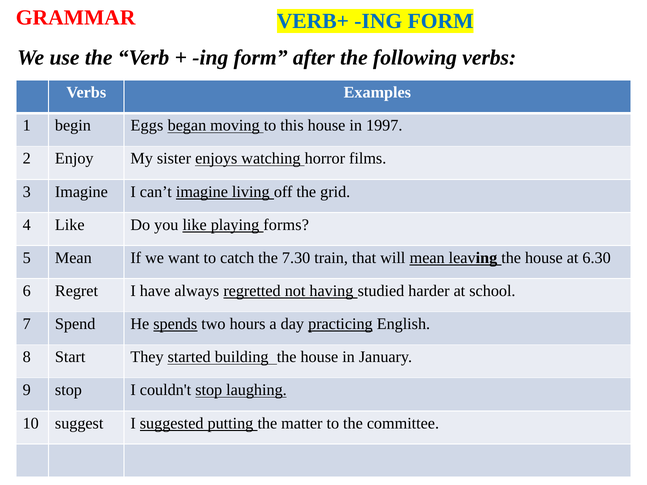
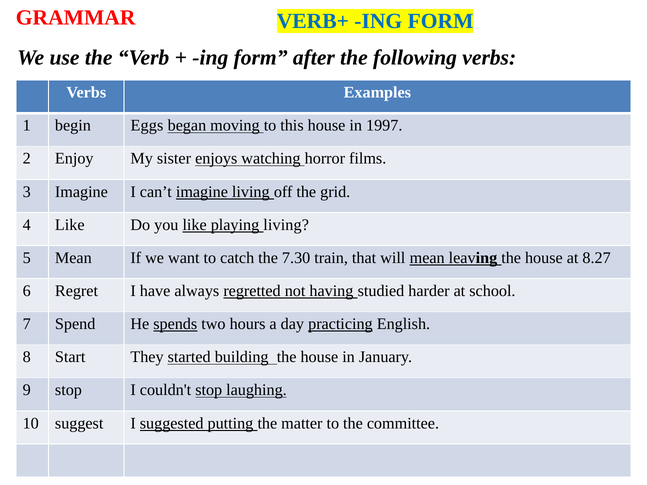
playing forms: forms -> living
6.30: 6.30 -> 8.27
